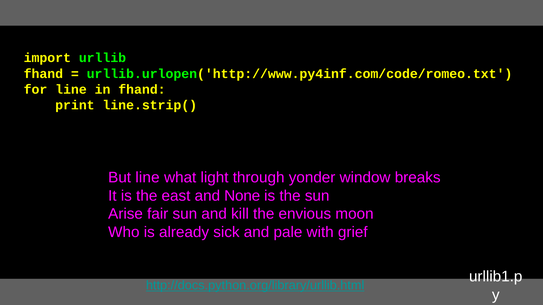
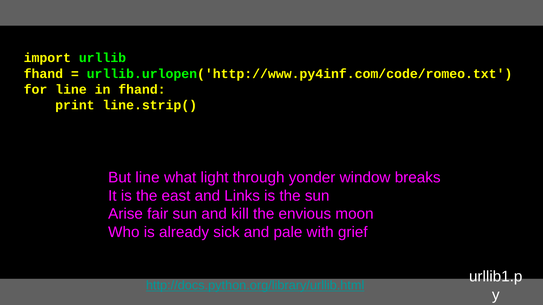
None: None -> Links
